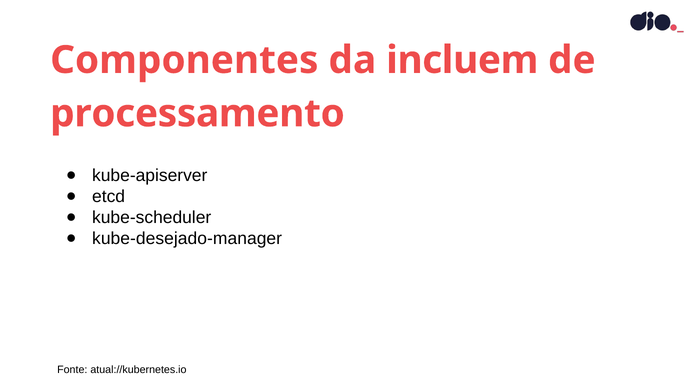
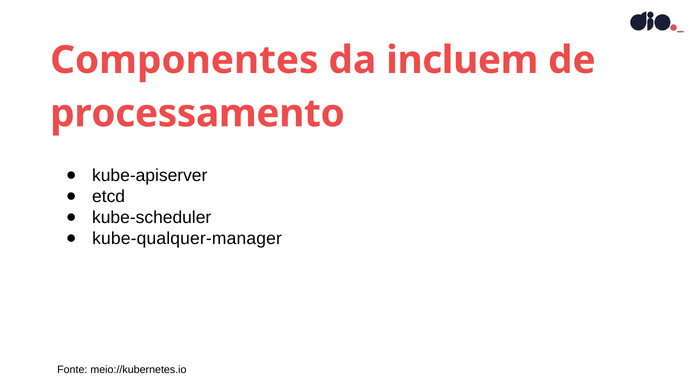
kube-desejado-manager: kube-desejado-manager -> kube-qualquer-manager
atual://kubernetes.io: atual://kubernetes.io -> meio://kubernetes.io
